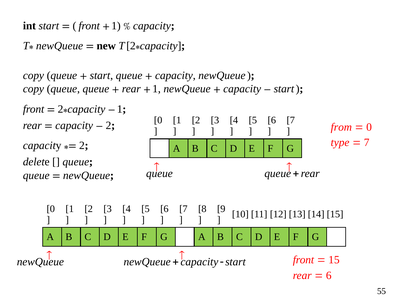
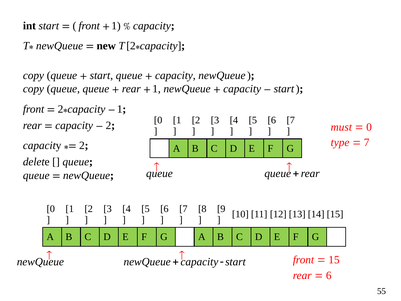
from: from -> must
